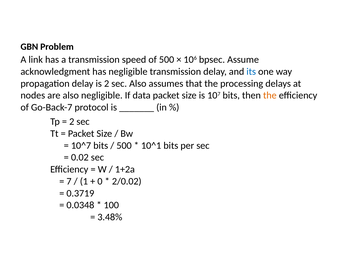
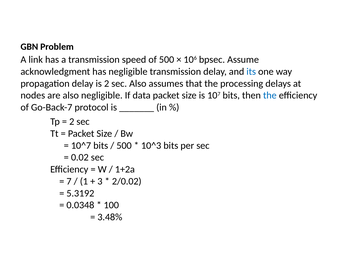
the at (270, 96) colour: orange -> blue
10^1: 10^1 -> 10^3
0: 0 -> 3
0.3719: 0.3719 -> 5.3192
